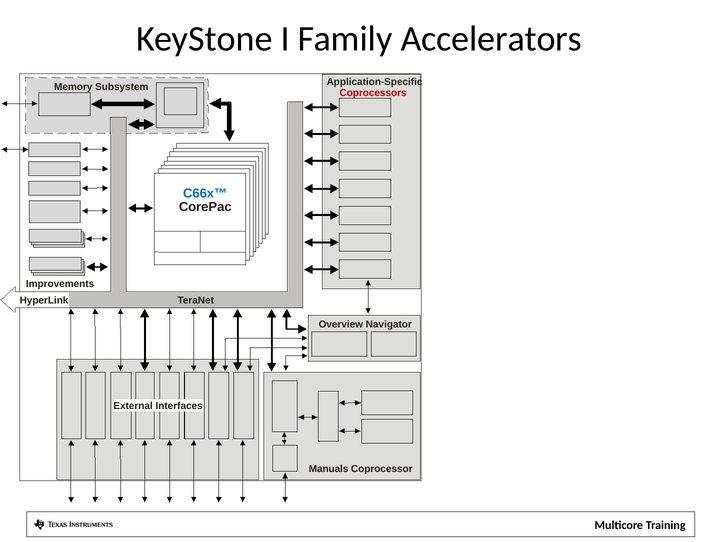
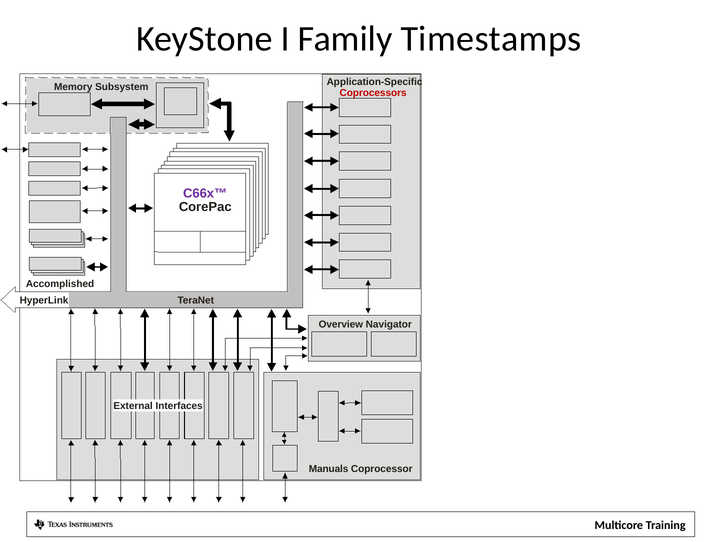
Accelerators: Accelerators -> Timestamps
C66x™ colour: blue -> purple
Improvements: Improvements -> Accomplished
